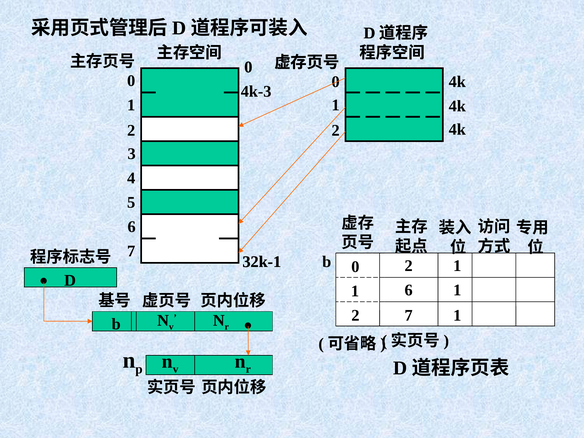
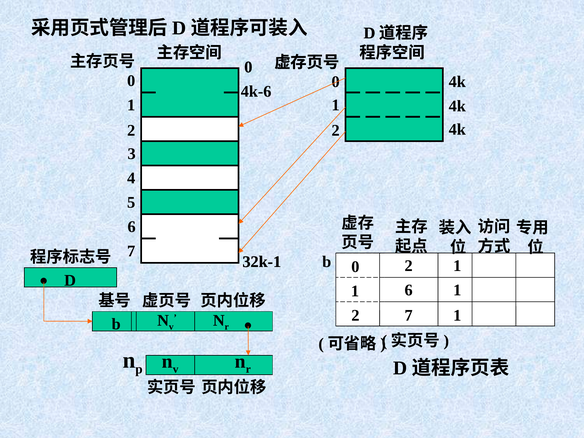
4k-3: 4k-3 -> 4k-6
